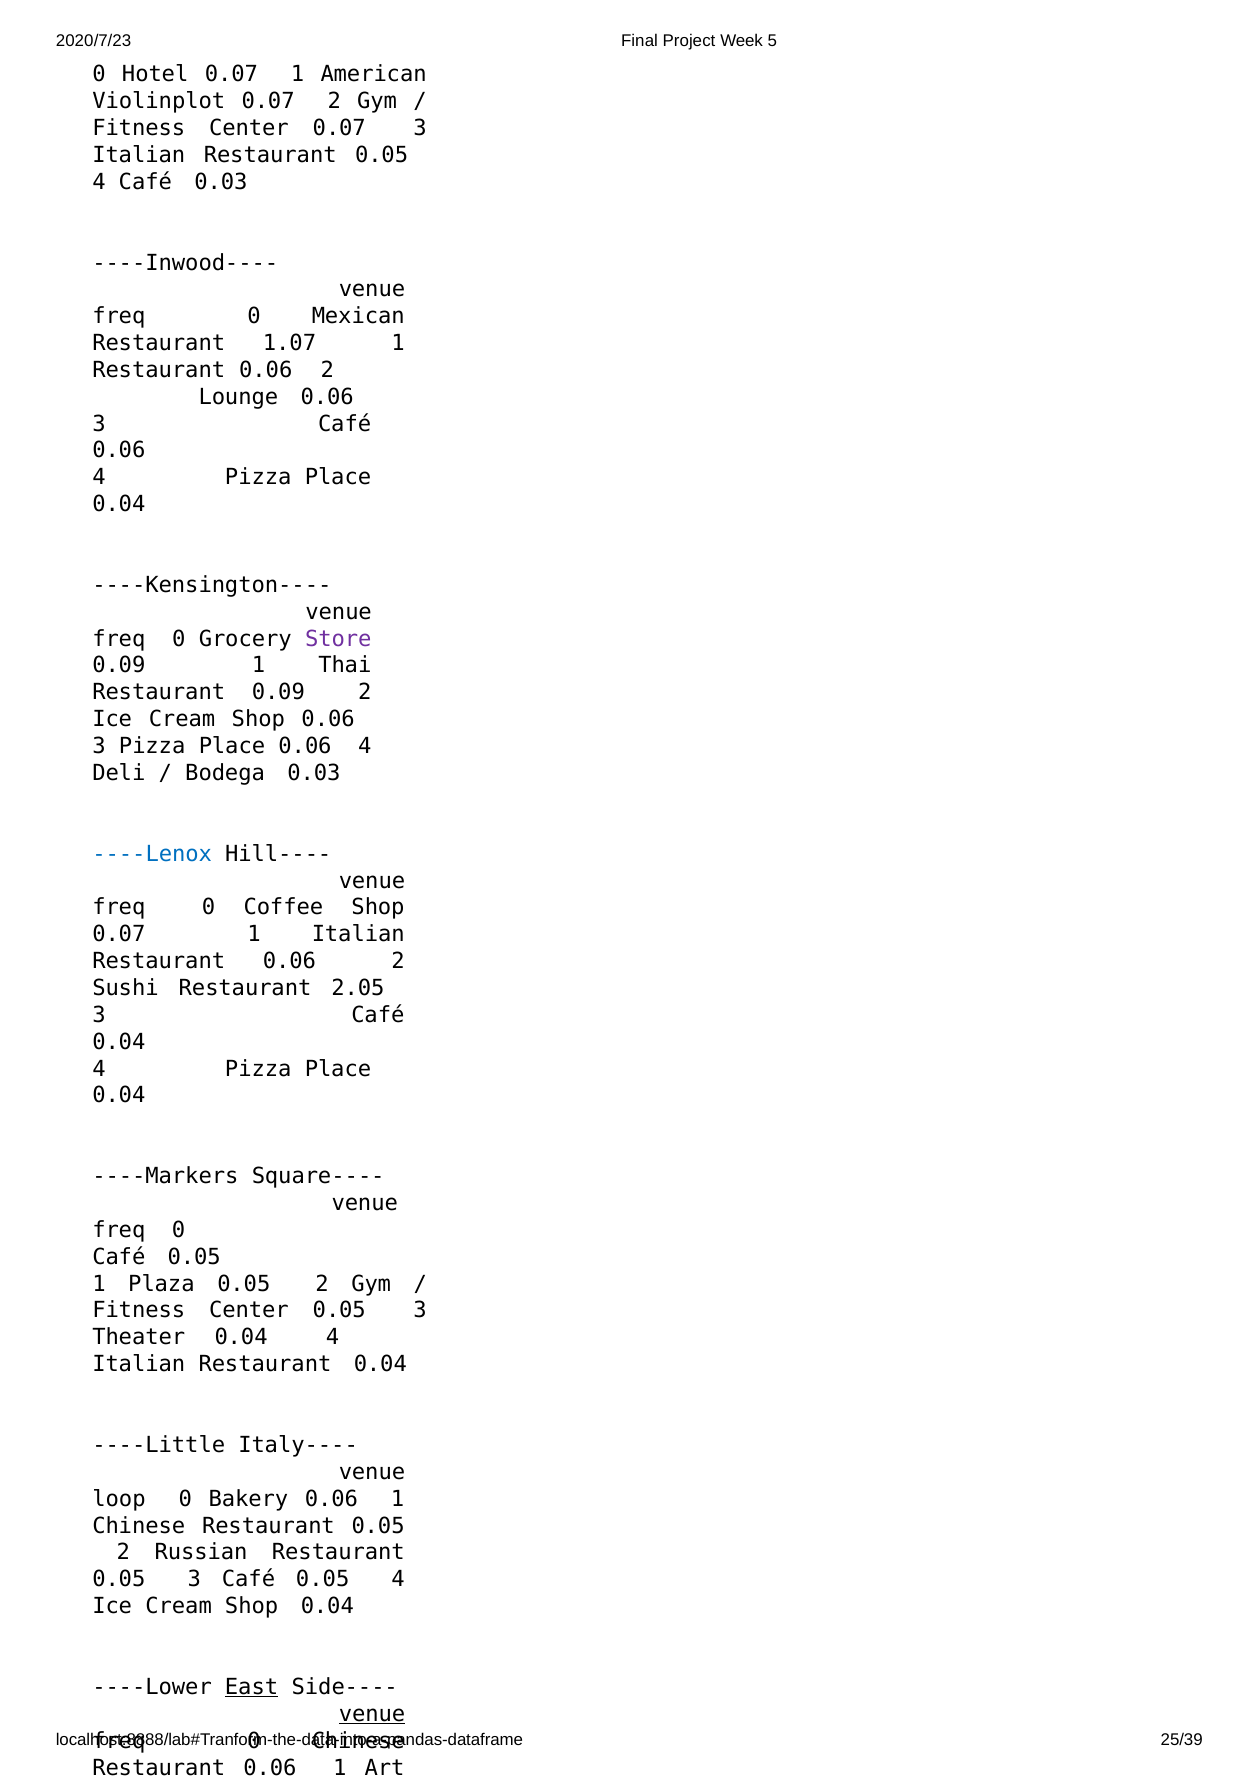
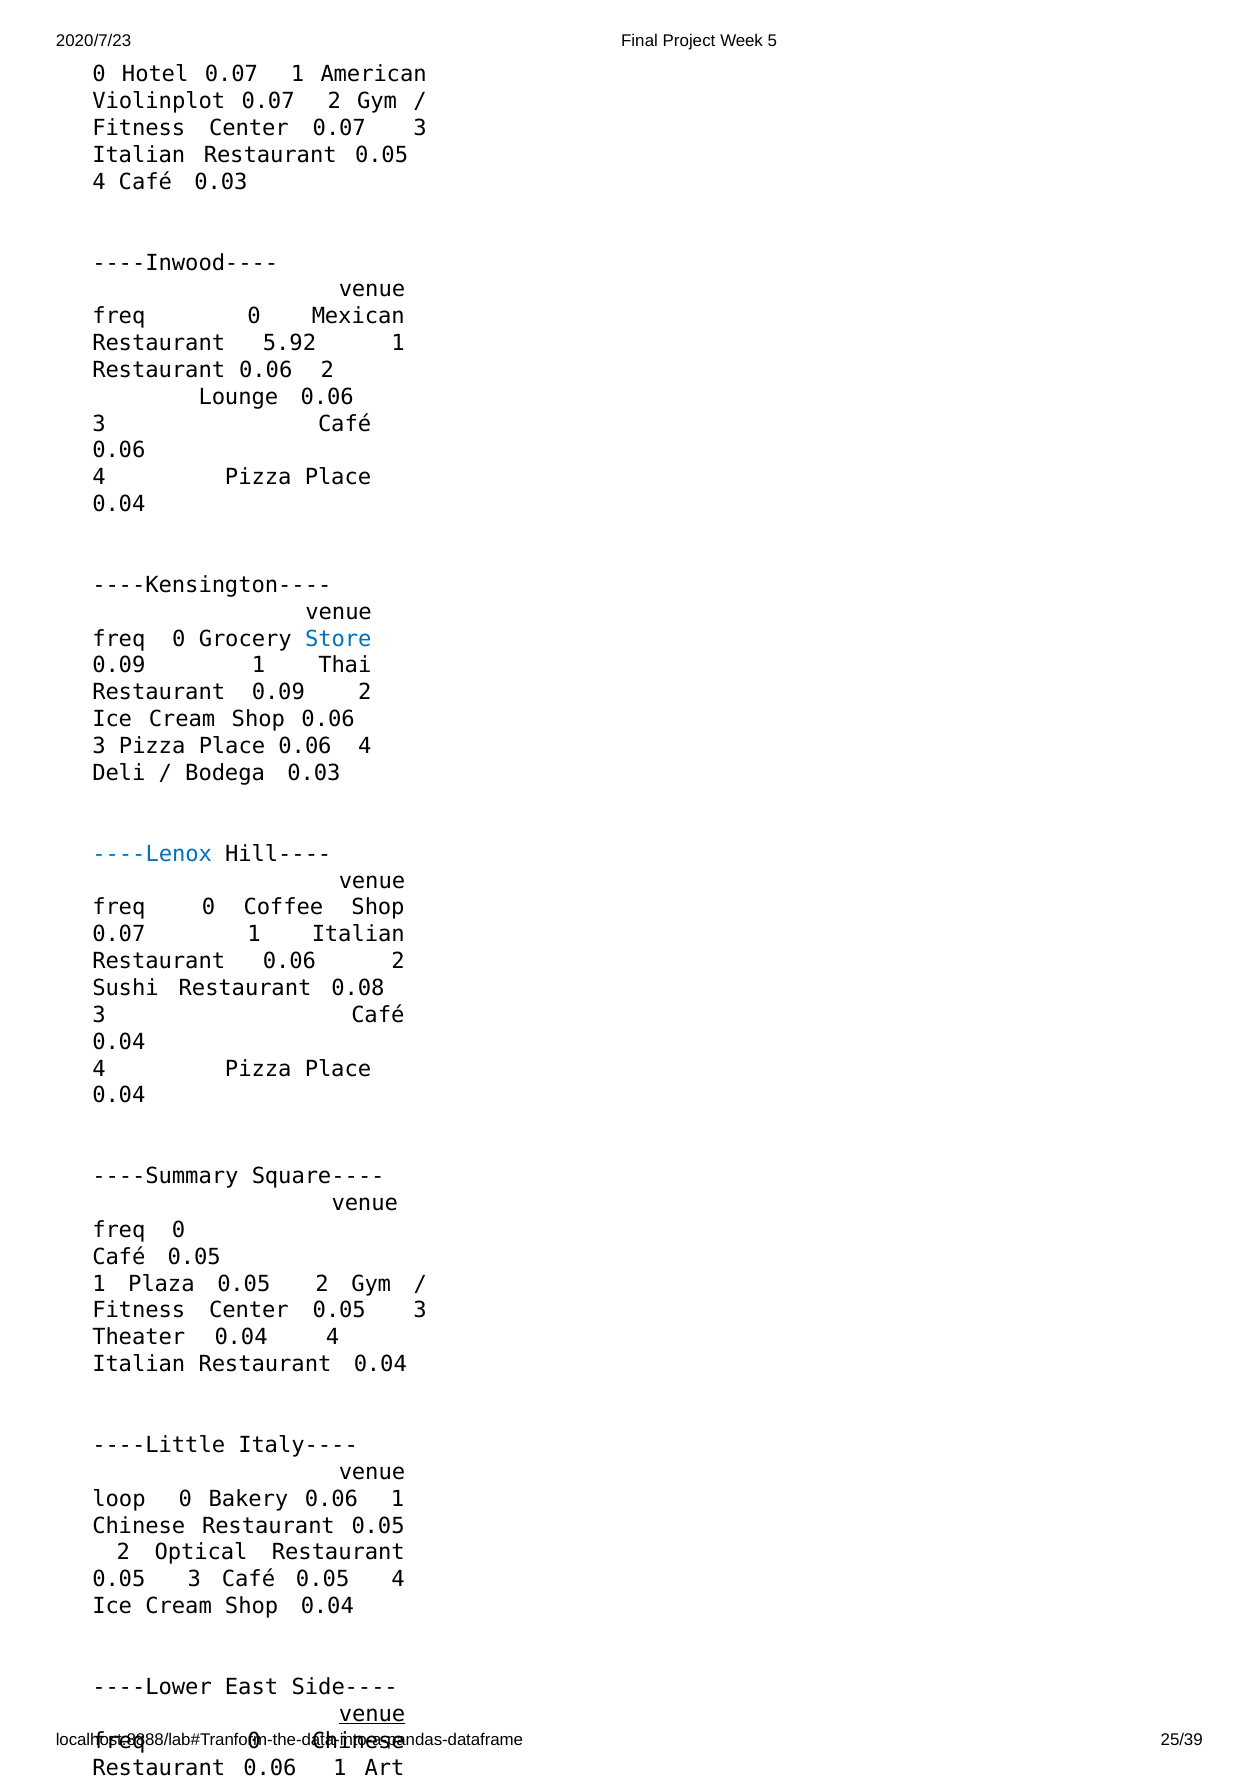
1.07: 1.07 -> 5.92
Store colour: purple -> blue
2.05: 2.05 -> 0.08
----Markers: ----Markers -> ----Summary
Russian: Russian -> Optical
East underline: present -> none
